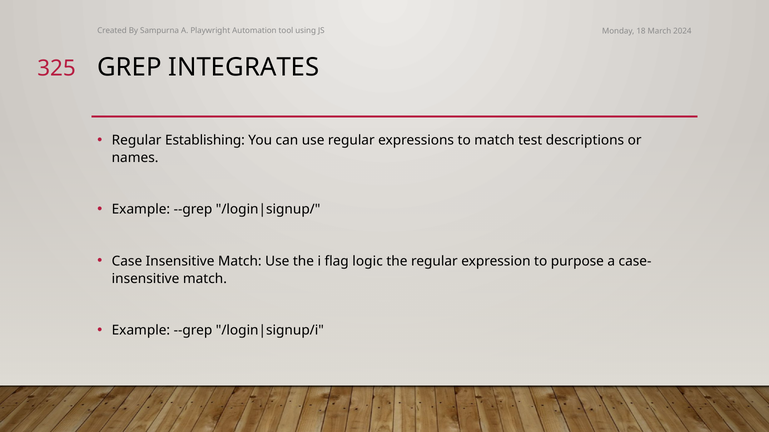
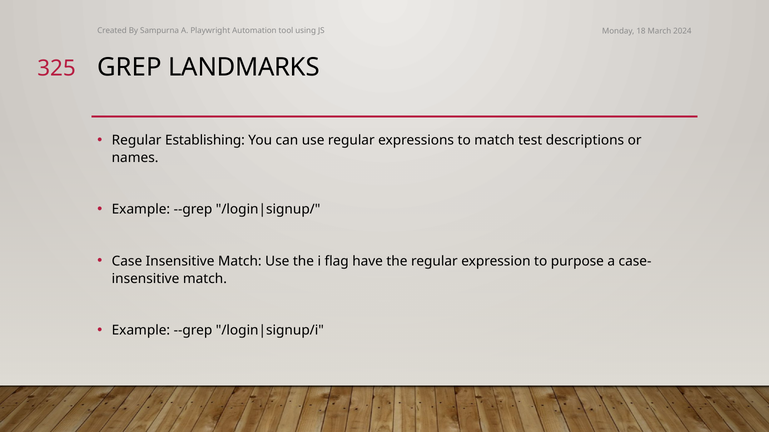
INTEGRATES: INTEGRATES -> LANDMARKS
logic: logic -> have
